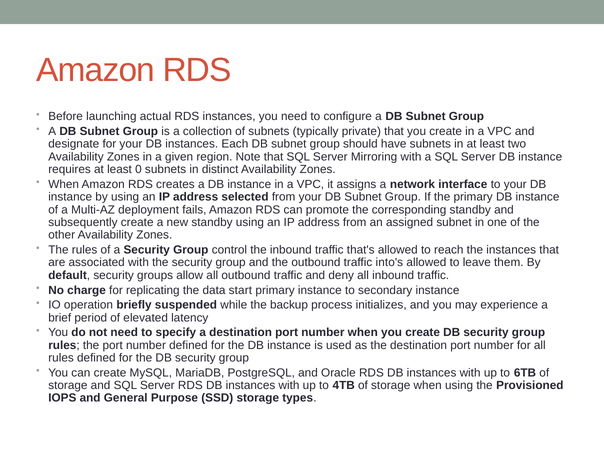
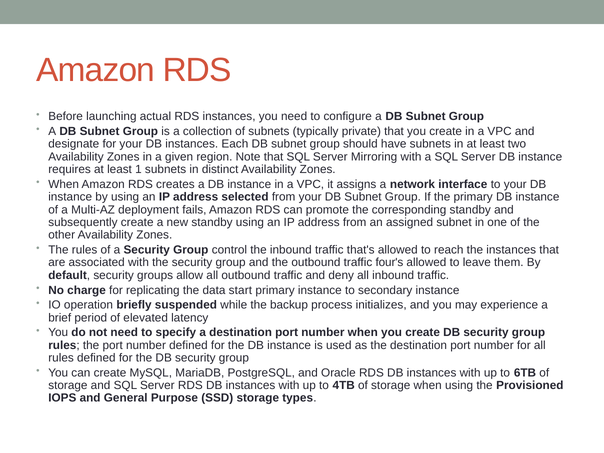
0: 0 -> 1
into's: into's -> four's
